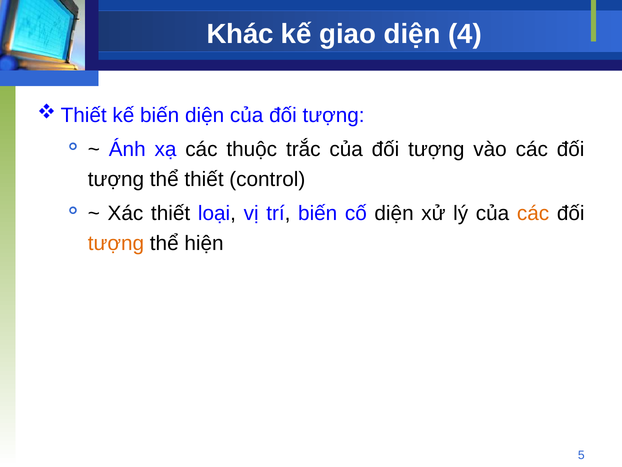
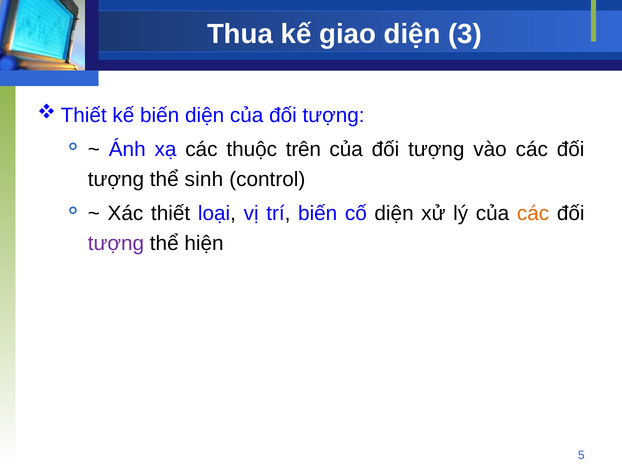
Khác: Khác -> Thua
4: 4 -> 3
trắc: trắc -> trên
thể thiết: thiết -> sinh
tượng at (116, 243) colour: orange -> purple
